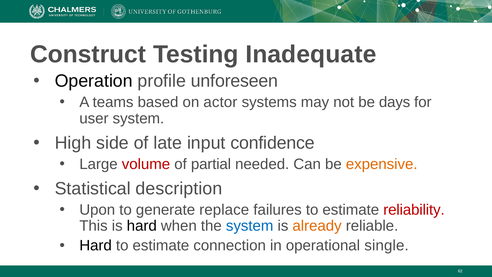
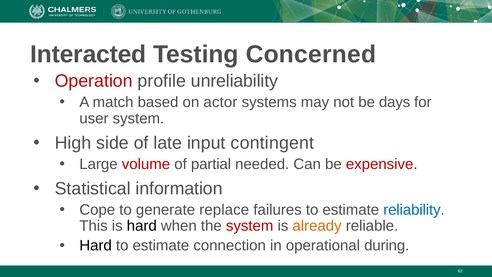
Construct: Construct -> Interacted
Inadequate: Inadequate -> Concerned
Operation colour: black -> red
unforeseen: unforeseen -> unreliability
teams: teams -> match
confidence: confidence -> contingent
expensive colour: orange -> red
description: description -> information
Upon: Upon -> Cope
reliability colour: red -> blue
system at (250, 226) colour: blue -> red
single: single -> during
